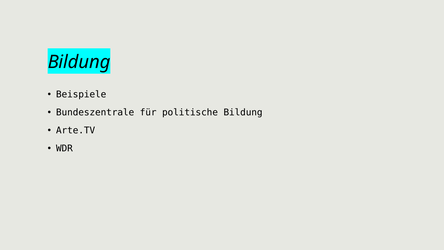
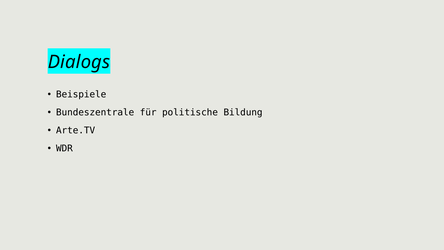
Bildung at (79, 62): Bildung -> Dialogs
